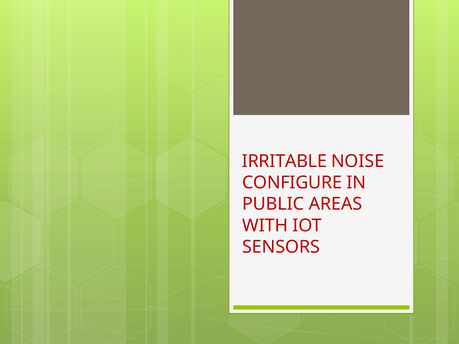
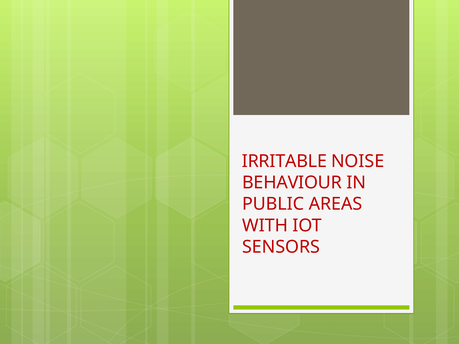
CONFIGURE: CONFIGURE -> BEHAVIOUR
